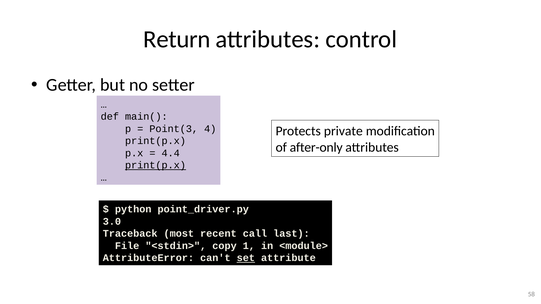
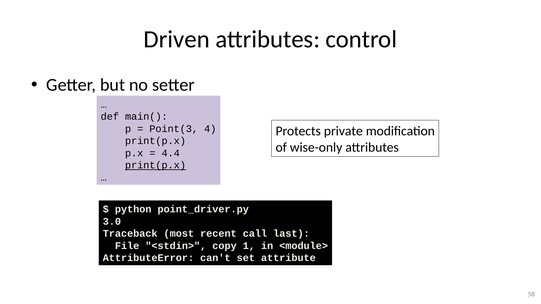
Return: Return -> Driven
after-only: after-only -> wise-only
set underline: present -> none
